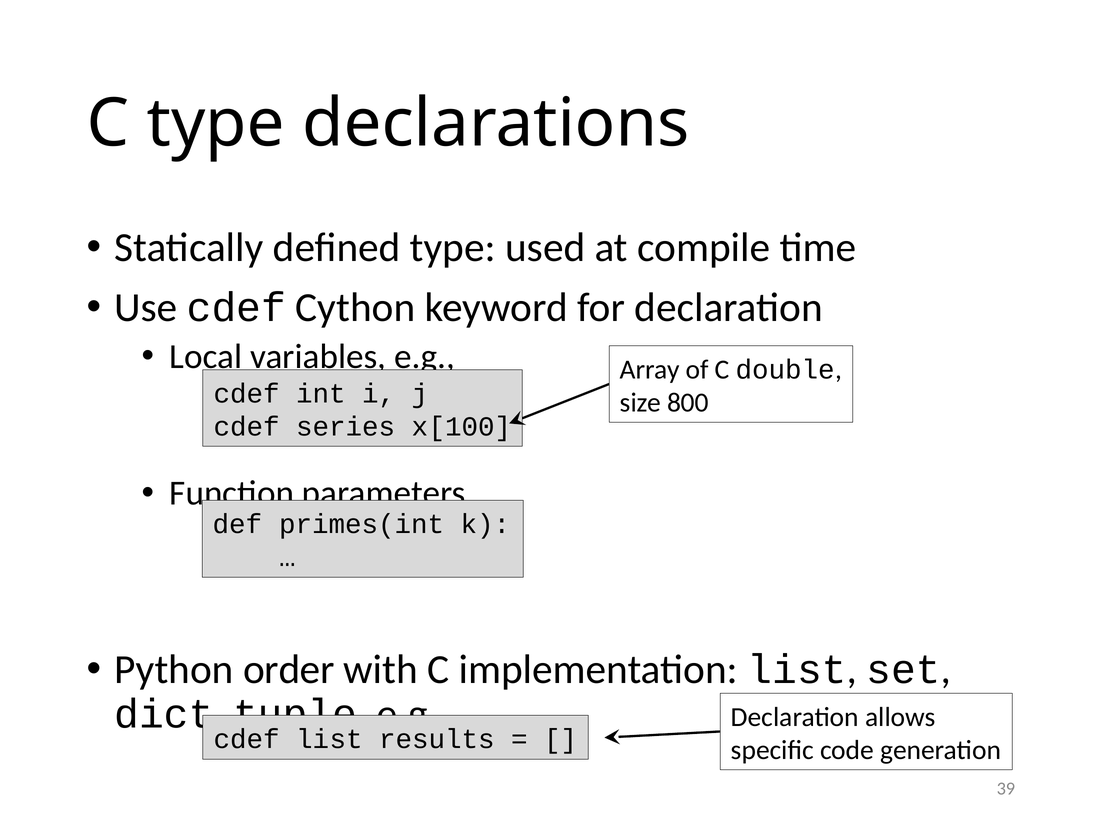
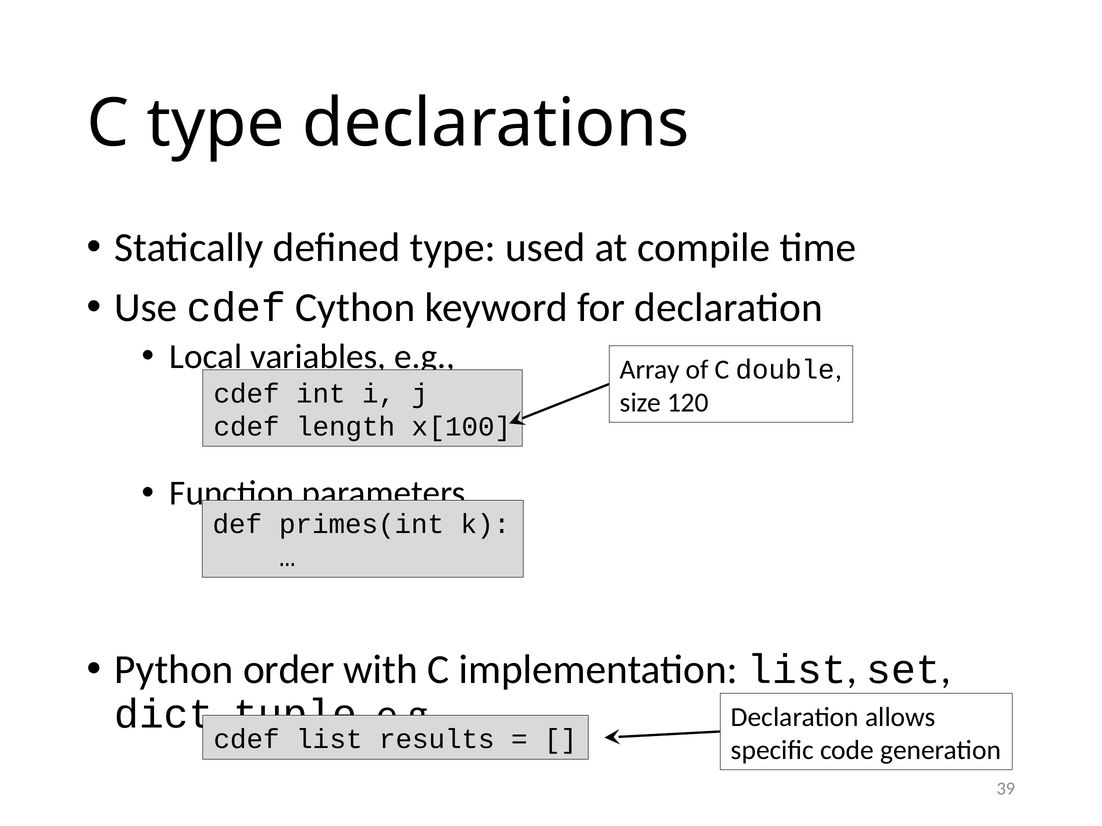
800: 800 -> 120
series: series -> length
